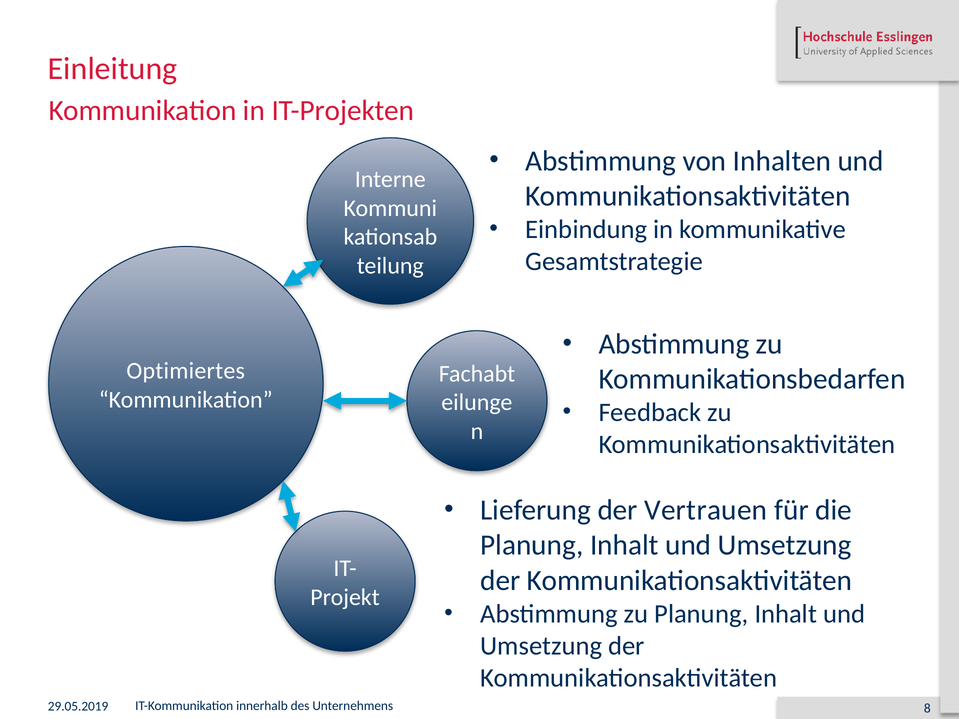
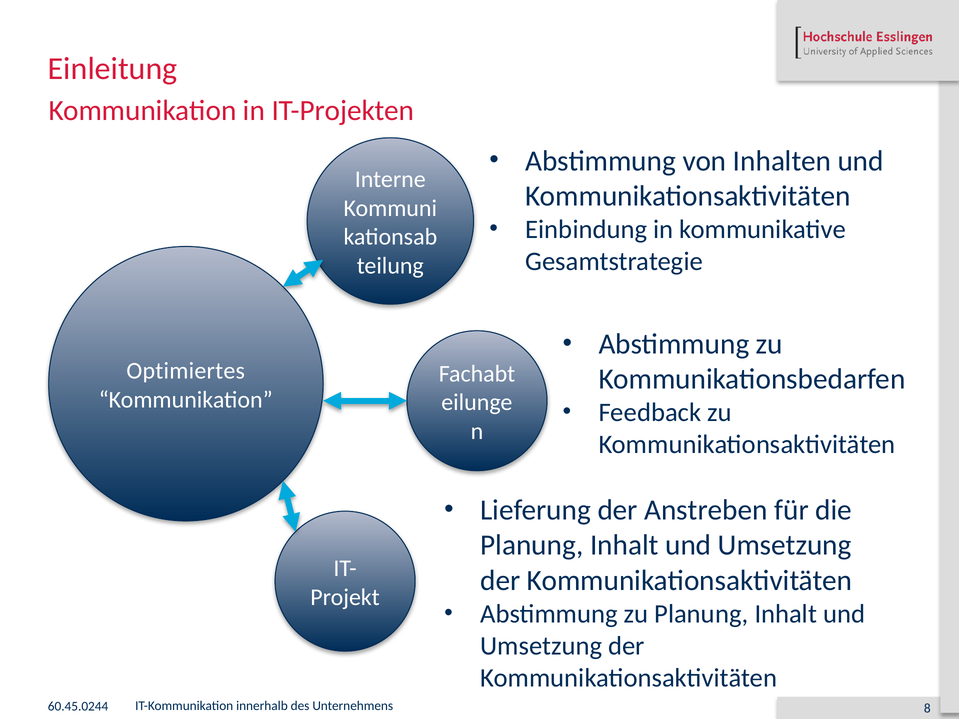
Vertrauen: Vertrauen -> Anstreben
29.05.2019: 29.05.2019 -> 60.45.0244
